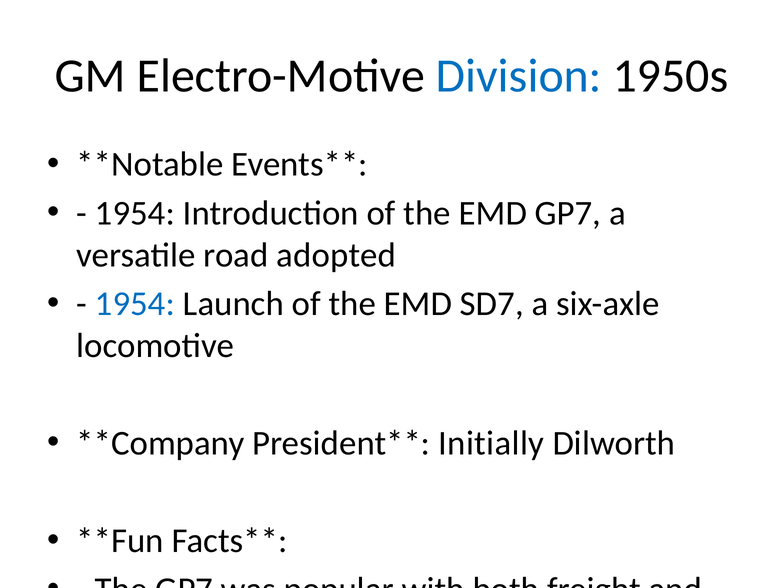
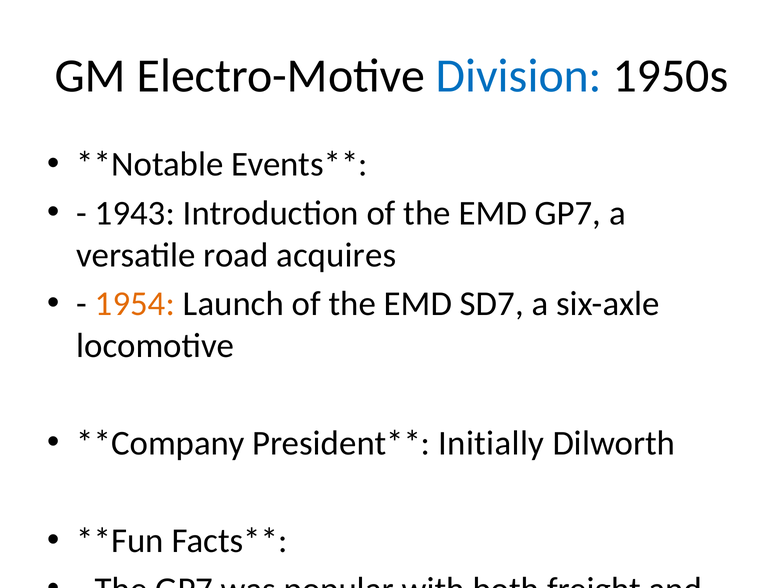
1954 at (135, 213): 1954 -> 1943
adopted: adopted -> acquires
1954 at (135, 304) colour: blue -> orange
